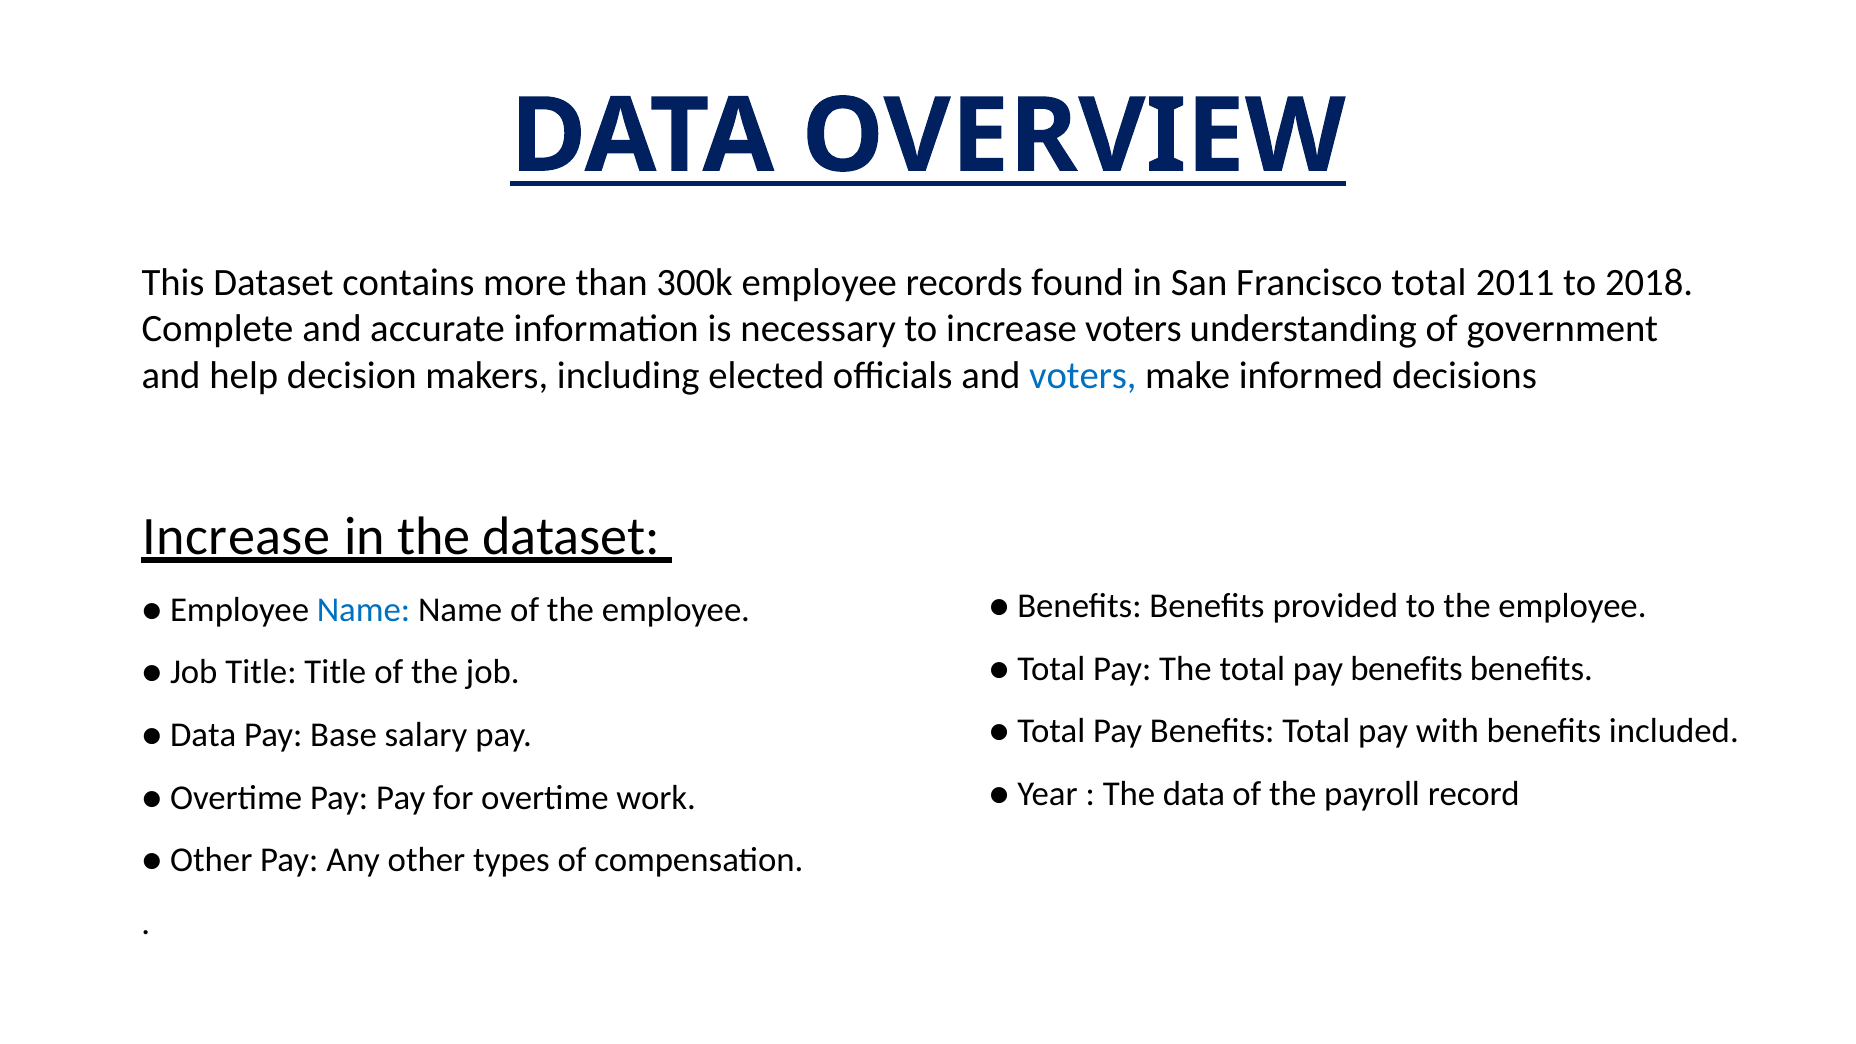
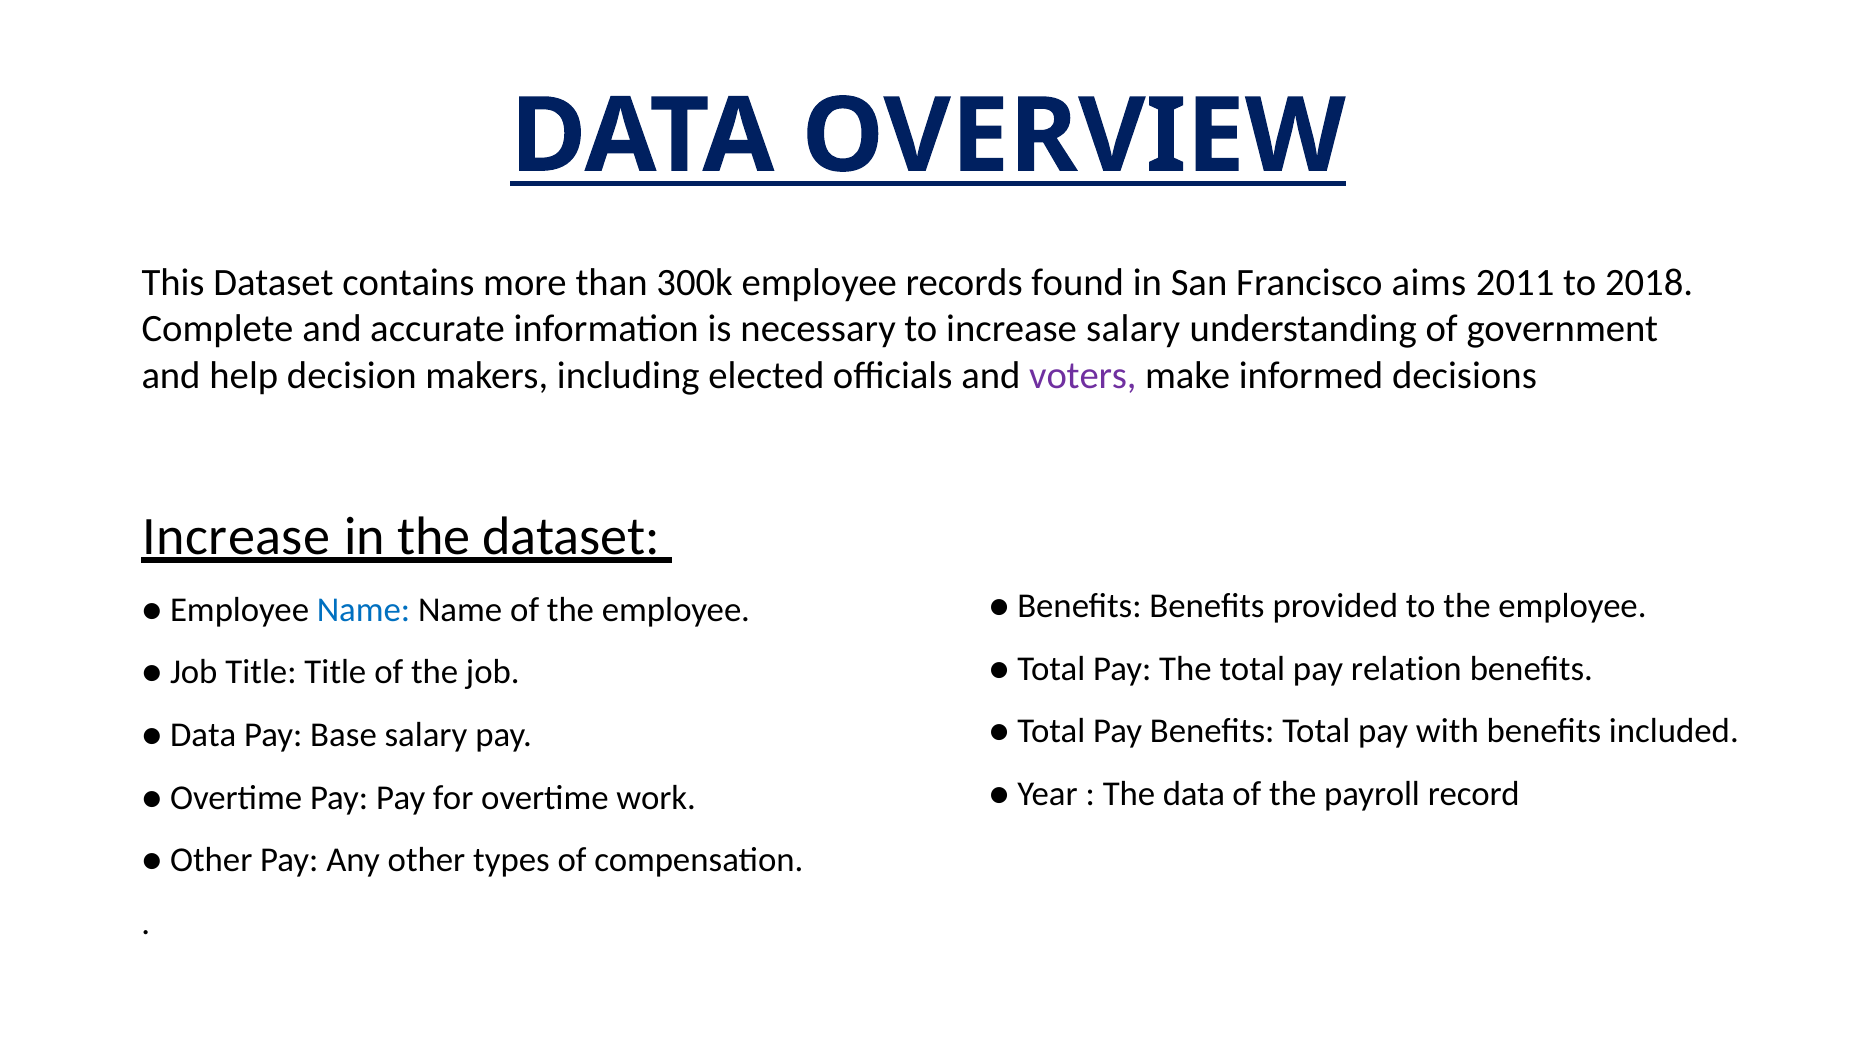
Francisco total: total -> aims
increase voters: voters -> salary
voters at (1083, 375) colour: blue -> purple
The total pay benefits: benefits -> relation
